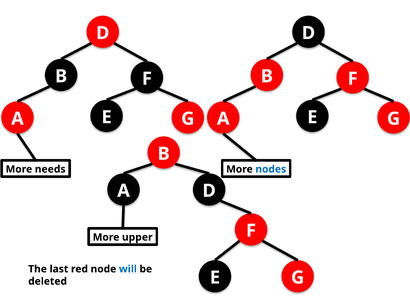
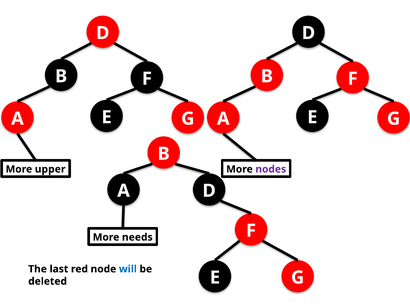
needs: needs -> upper
nodes colour: blue -> purple
upper: upper -> needs
